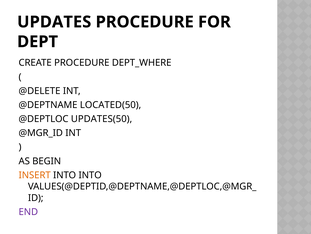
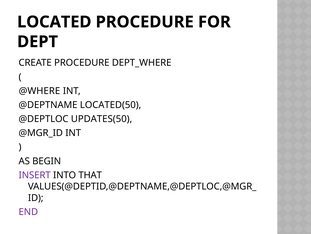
UPDATES: UPDATES -> LOCATED
@DELETE: @DELETE -> @WHERE
INSERT colour: orange -> purple
INTO INTO: INTO -> THAT
